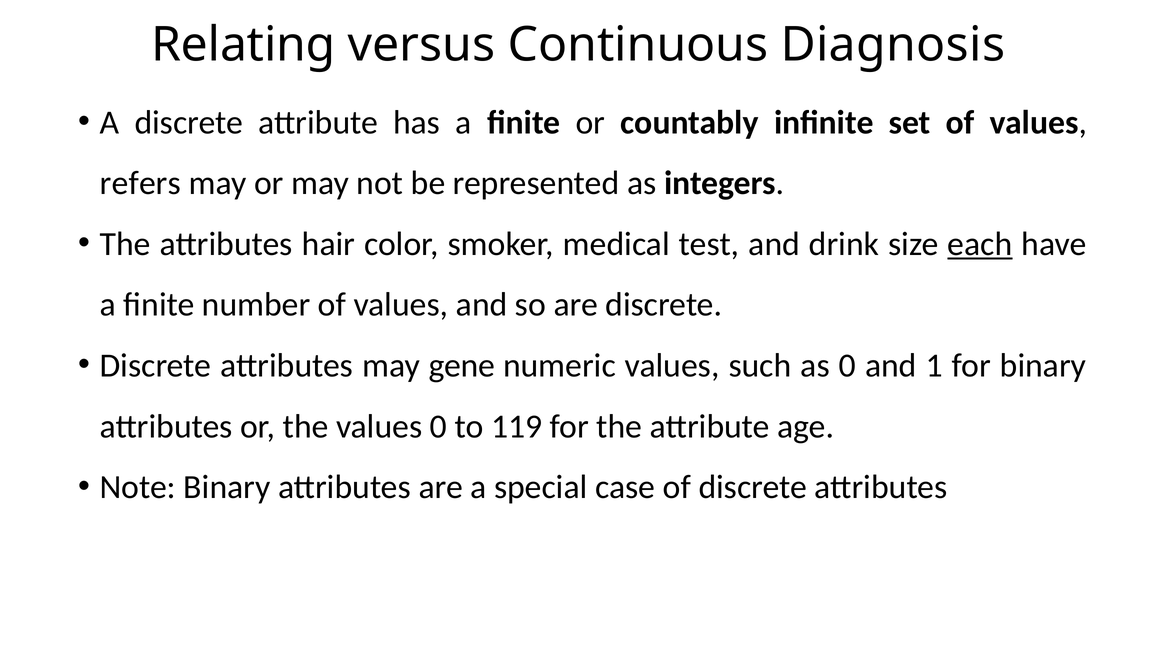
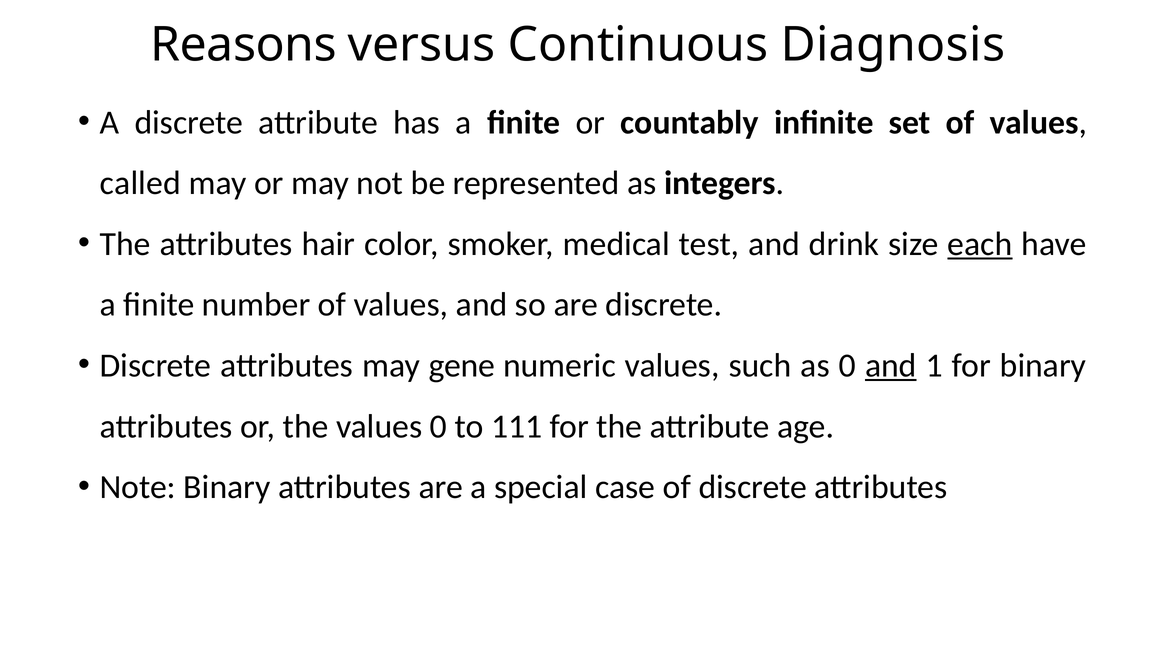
Relating: Relating -> Reasons
refers: refers -> called
and at (891, 366) underline: none -> present
119: 119 -> 111
